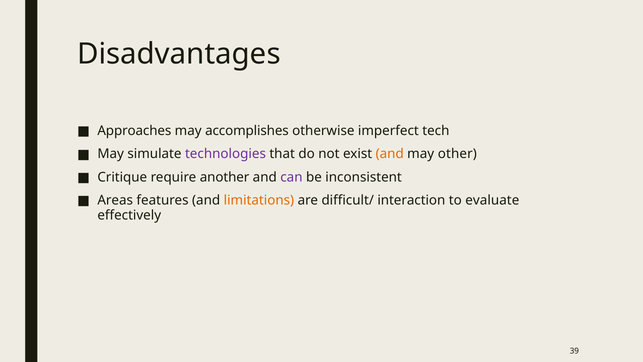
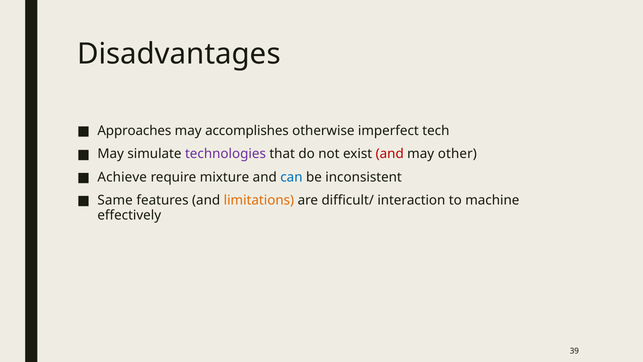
and at (390, 154) colour: orange -> red
Critique: Critique -> Achieve
another: another -> mixture
can colour: purple -> blue
Areas: Areas -> Same
evaluate: evaluate -> machine
